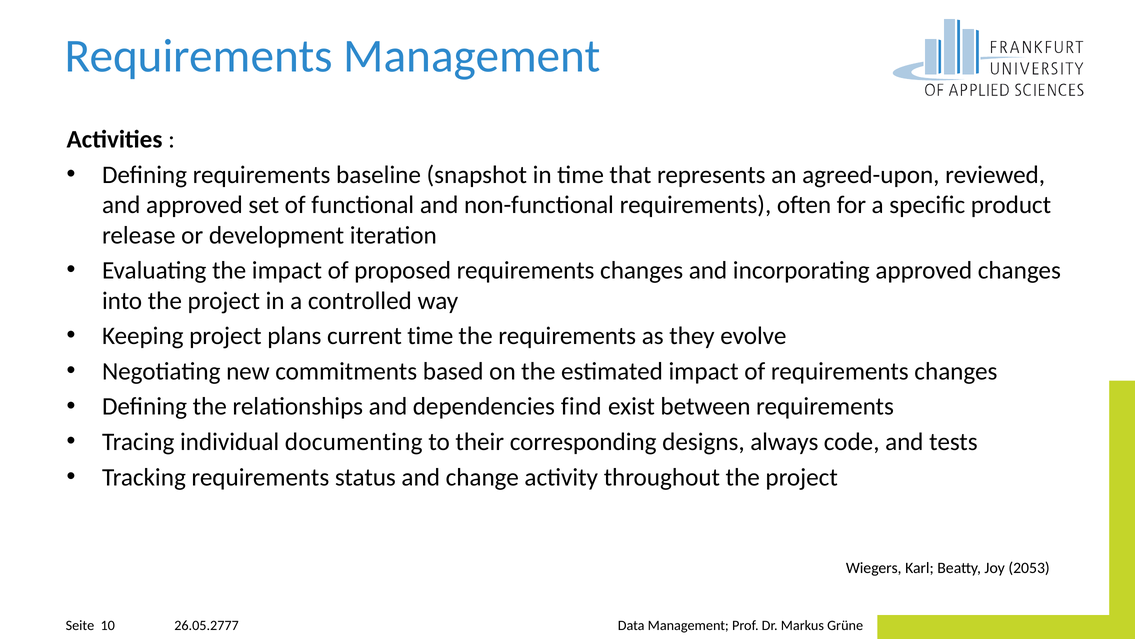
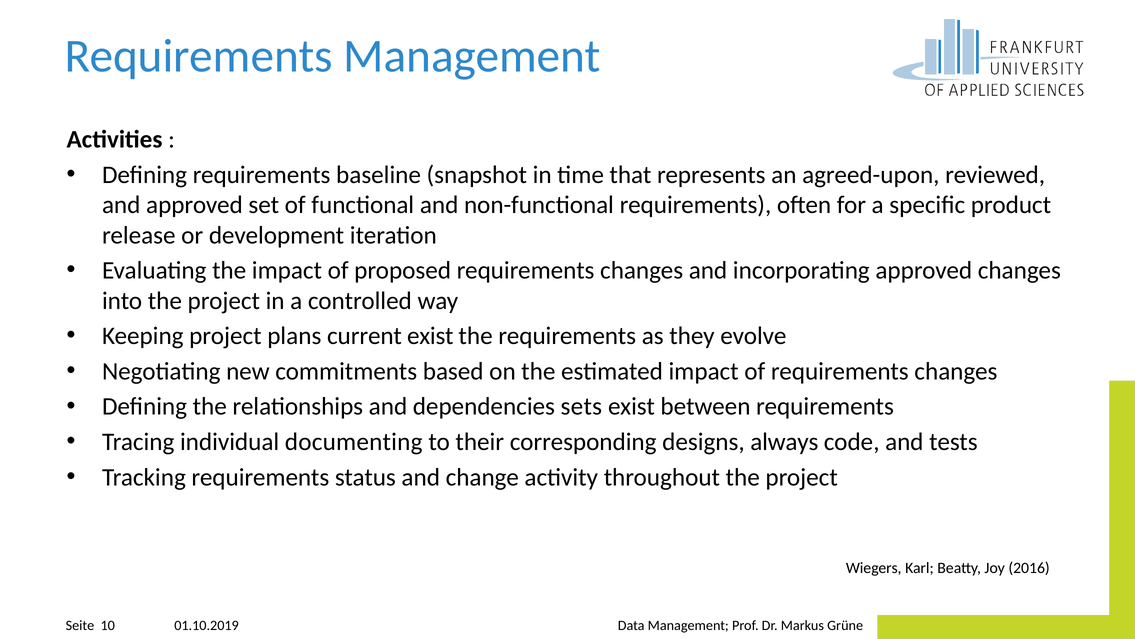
current time: time -> exist
find: find -> sets
2053: 2053 -> 2016
26.05.2777: 26.05.2777 -> 01.10.2019
